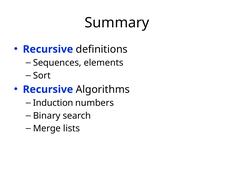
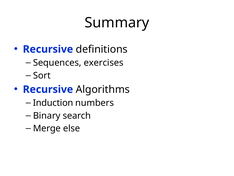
elements: elements -> exercises
lists: lists -> else
